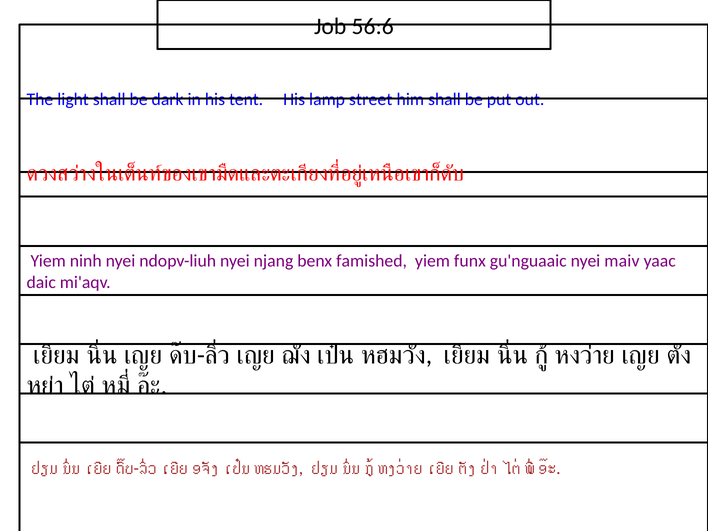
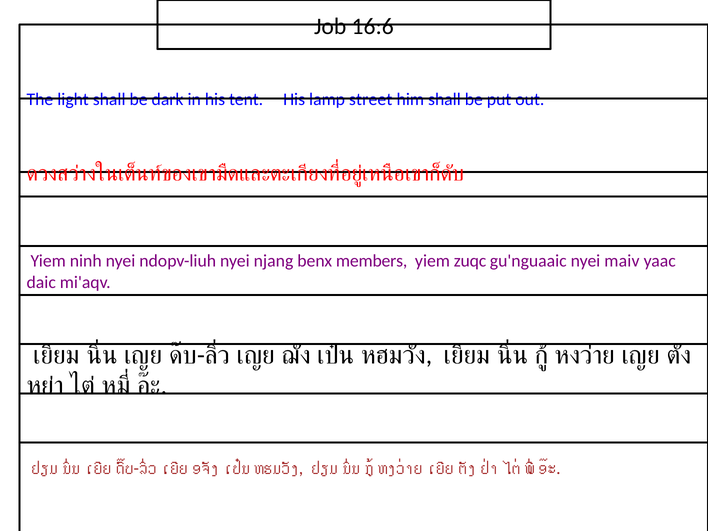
56:6: 56:6 -> 16:6
famished: famished -> members
funx: funx -> zuqc
